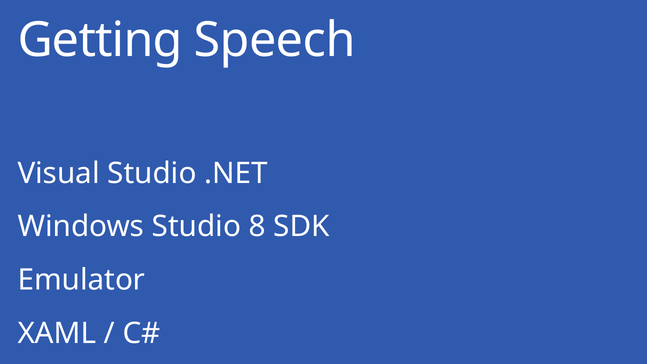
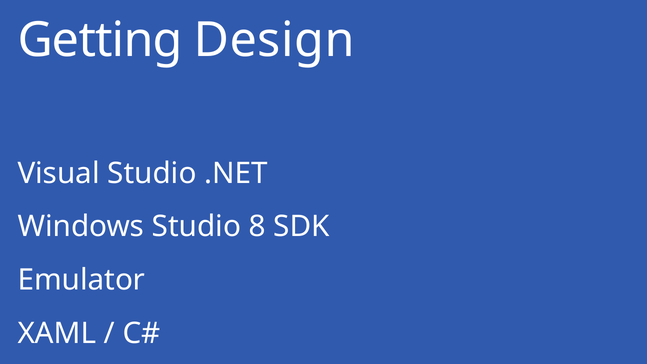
Speech: Speech -> Design
